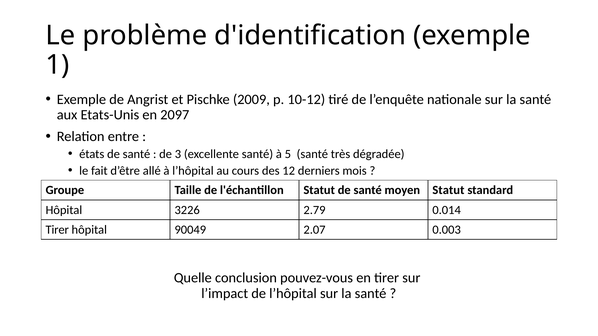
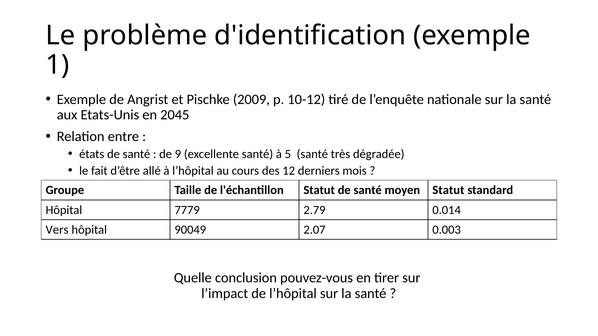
2097: 2097 -> 2045
3: 3 -> 9
3226: 3226 -> 7779
Tirer at (57, 230): Tirer -> Vers
